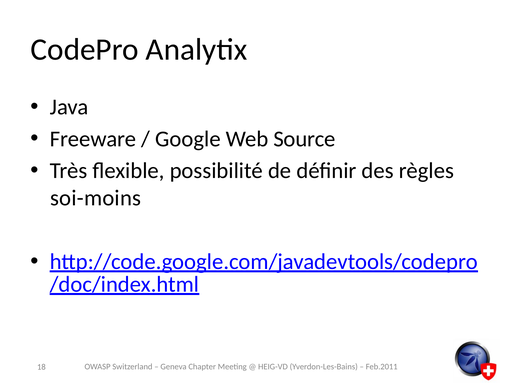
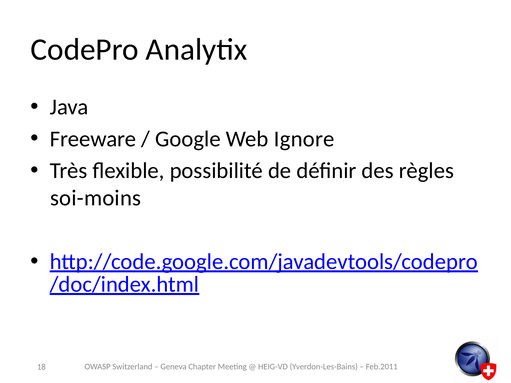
Source: Source -> Ignore
